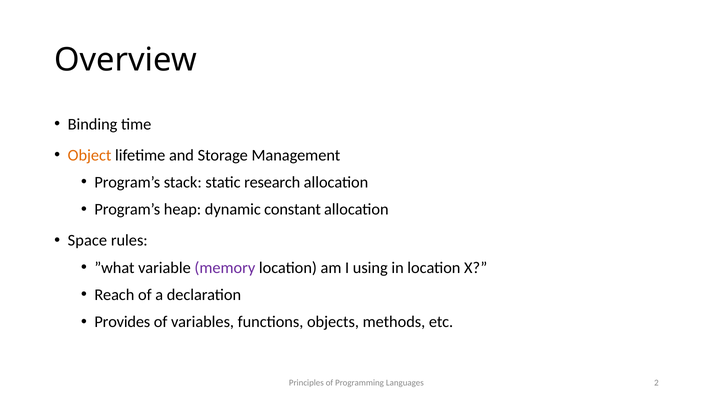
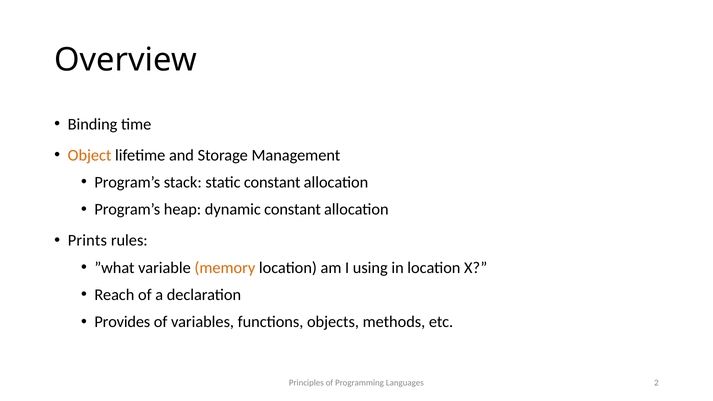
static research: research -> constant
Space: Space -> Prints
memory colour: purple -> orange
